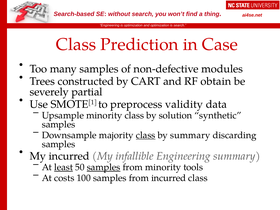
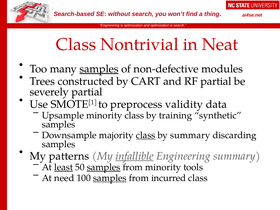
Prediction: Prediction -> Nontrivial
Case: Case -> Neat
samples at (99, 69) underline: none -> present
RF obtain: obtain -> partial
solution: solution -> training
incurred at (69, 156): incurred -> patterns
infallible underline: none -> present
costs: costs -> need
samples at (110, 178) underline: none -> present
